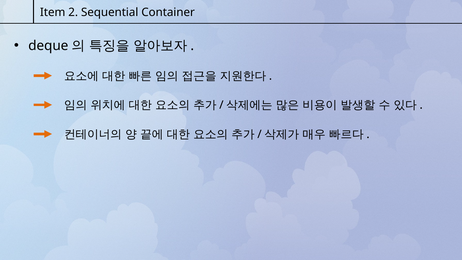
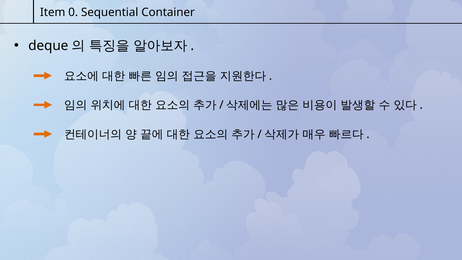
2: 2 -> 0
